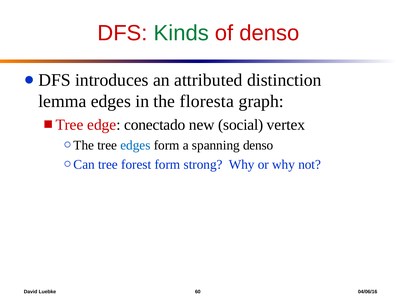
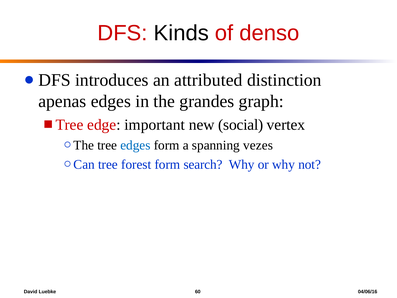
Kinds colour: green -> black
lemma: lemma -> apenas
floresta: floresta -> grandes
conectado: conectado -> important
spanning denso: denso -> vezes
strong: strong -> search
